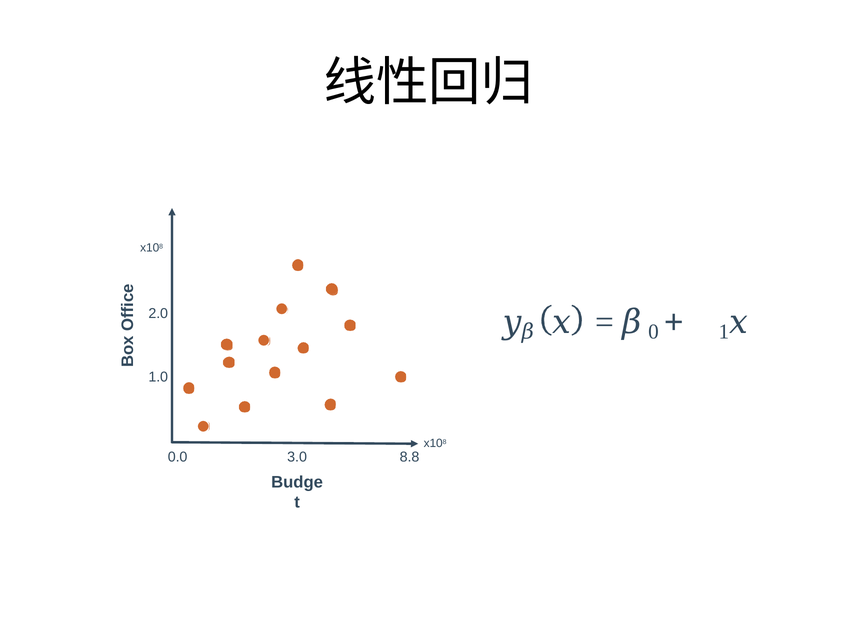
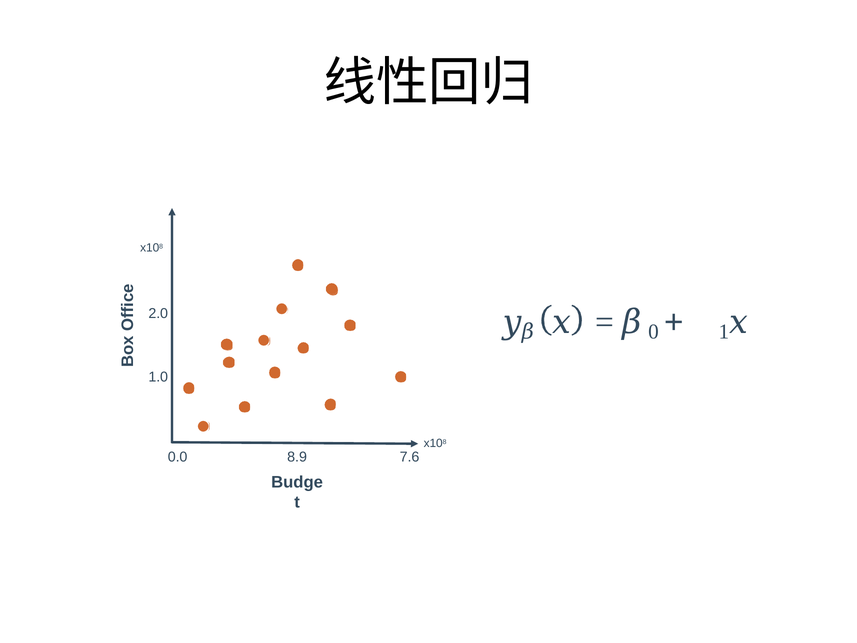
3.0: 3.0 -> 8.9
8.8: 8.8 -> 7.6
